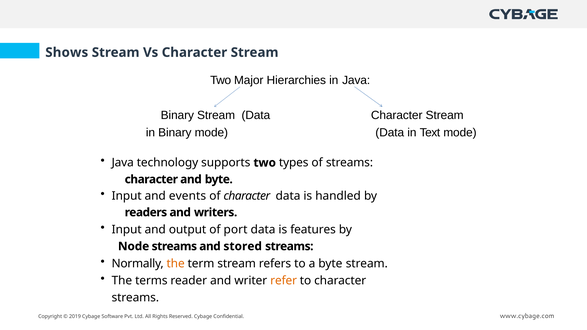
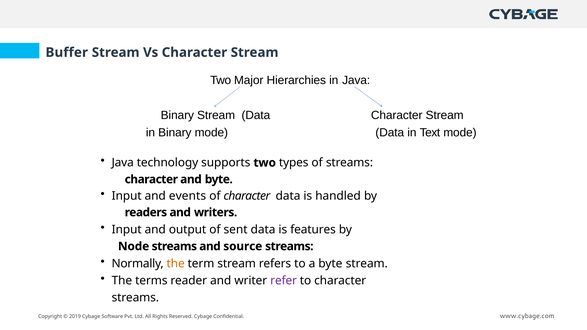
Shows: Shows -> Buffer
port: port -> sent
stored: stored -> source
refer colour: orange -> purple
